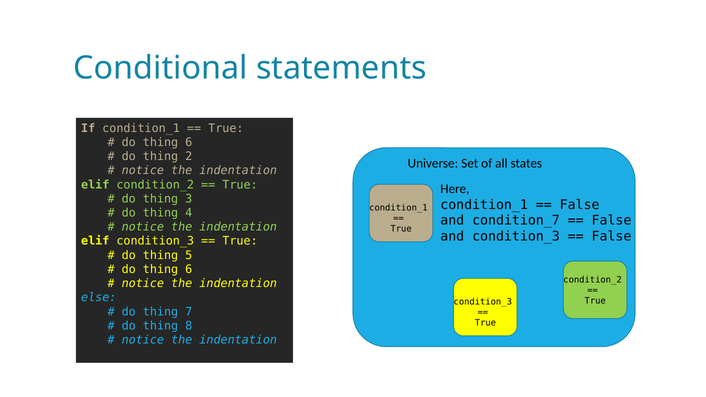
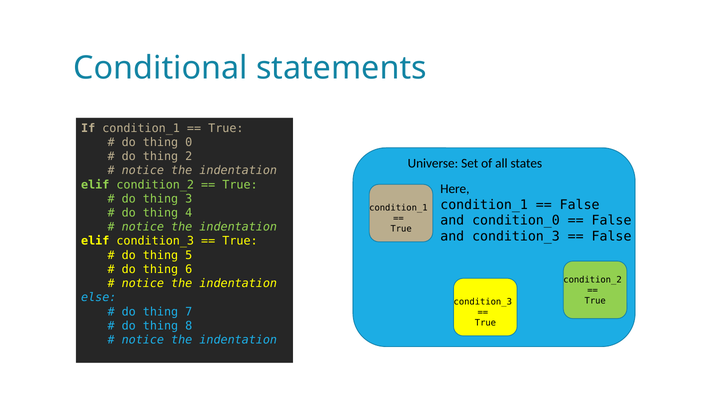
6 at (189, 142): 6 -> 0
condition_7: condition_7 -> condition_0
